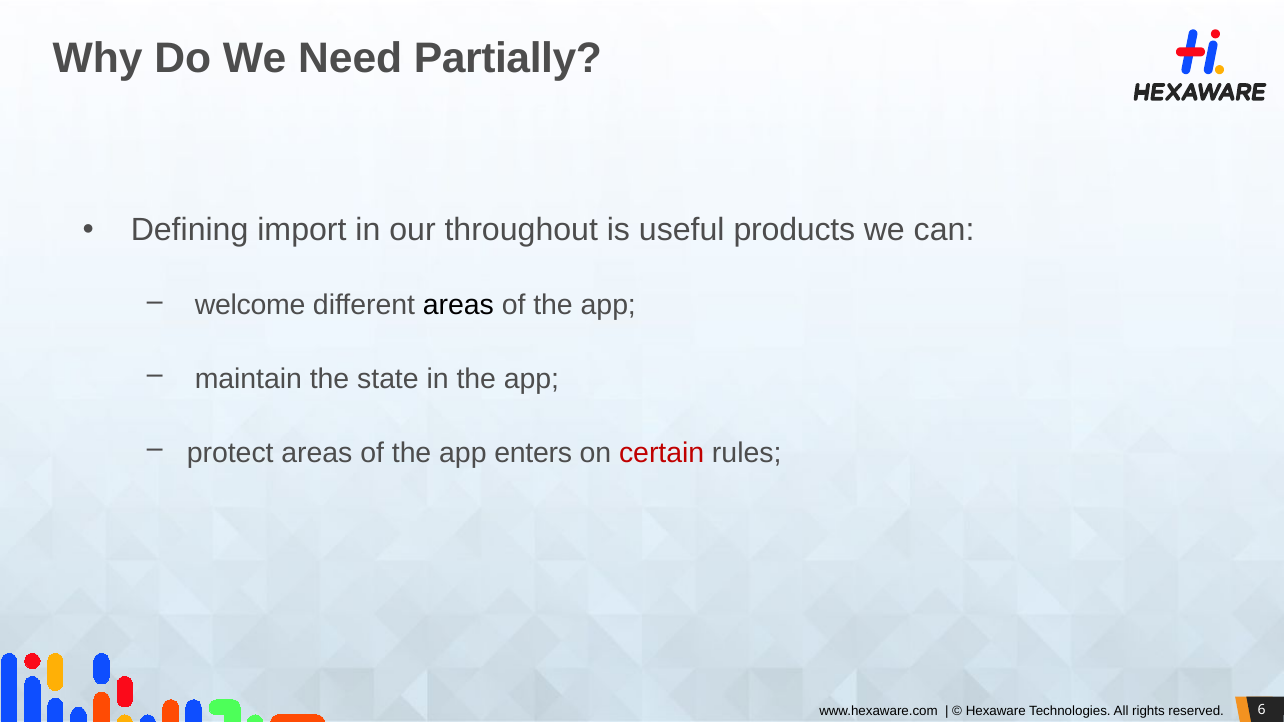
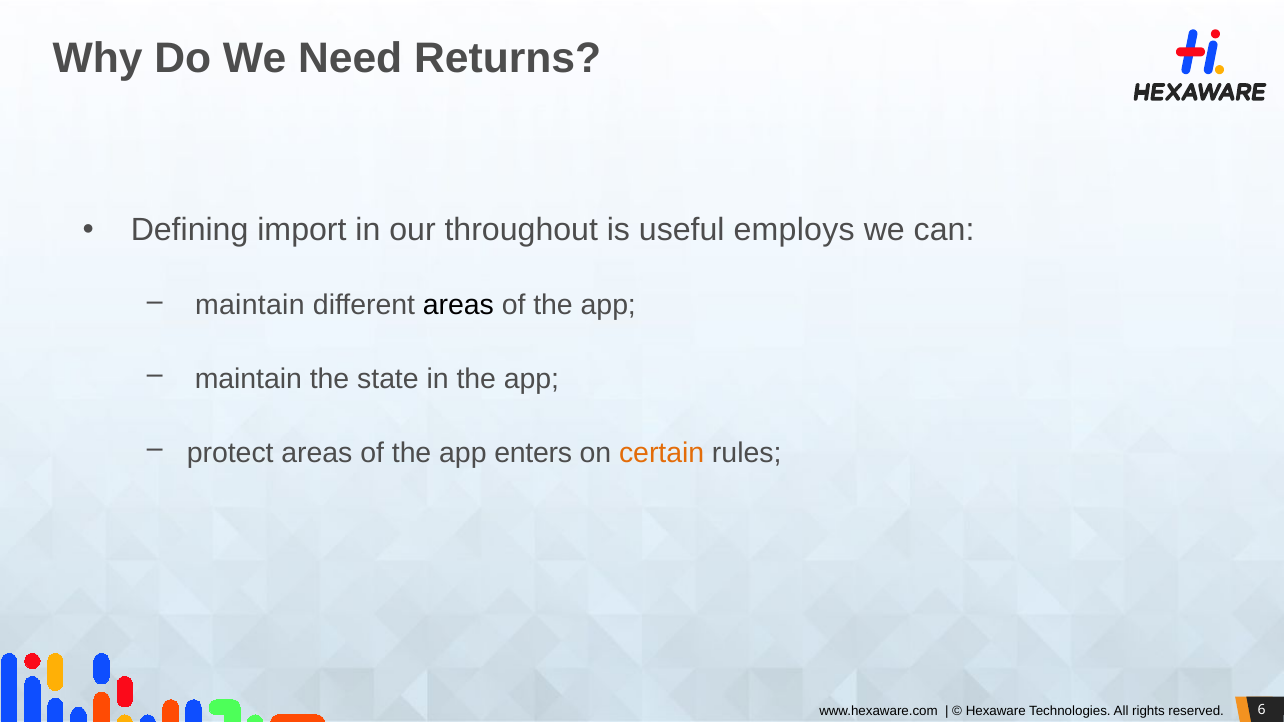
Partially: Partially -> Returns
products: products -> employs
welcome at (250, 305): welcome -> maintain
certain colour: red -> orange
